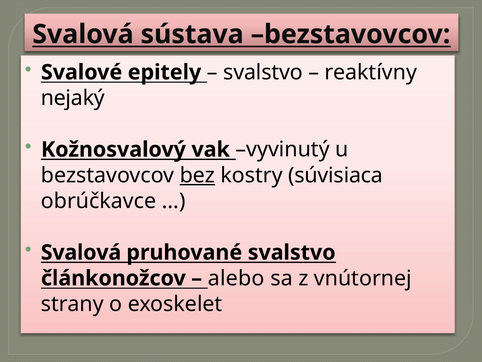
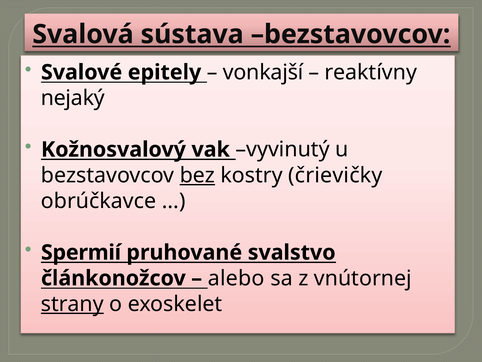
svalstvo at (263, 72): svalstvo -> vonkajší
súvisiaca: súvisiaca -> črievičky
Svalová at (81, 252): Svalová -> Spermií
strany underline: none -> present
